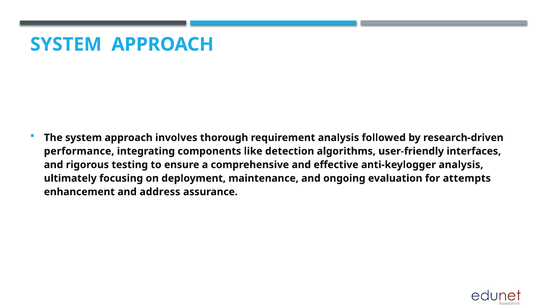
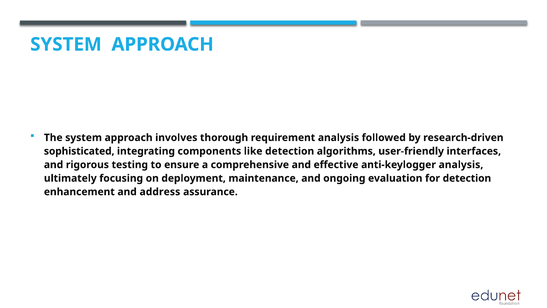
performance: performance -> sophisticated
for attempts: attempts -> detection
